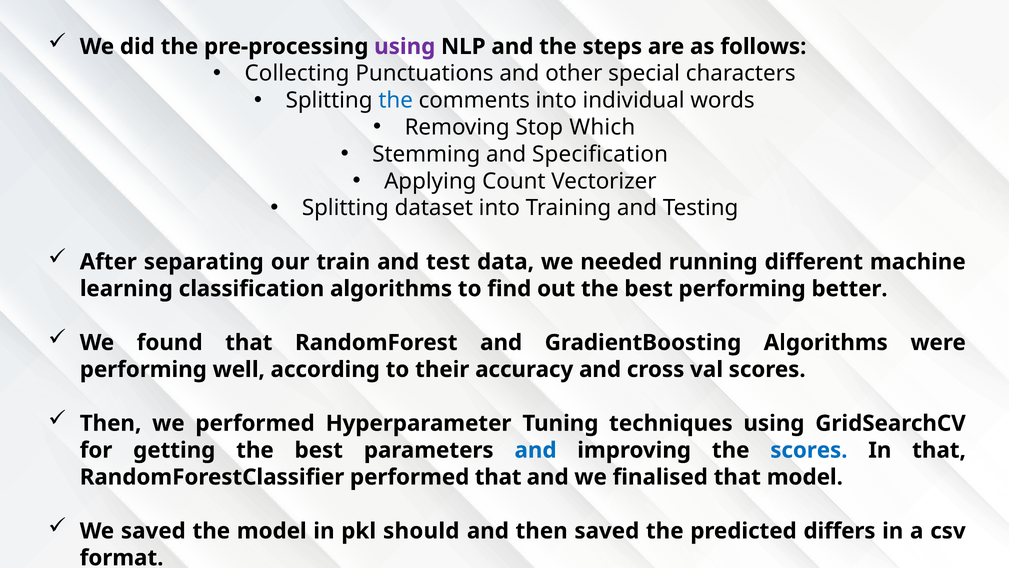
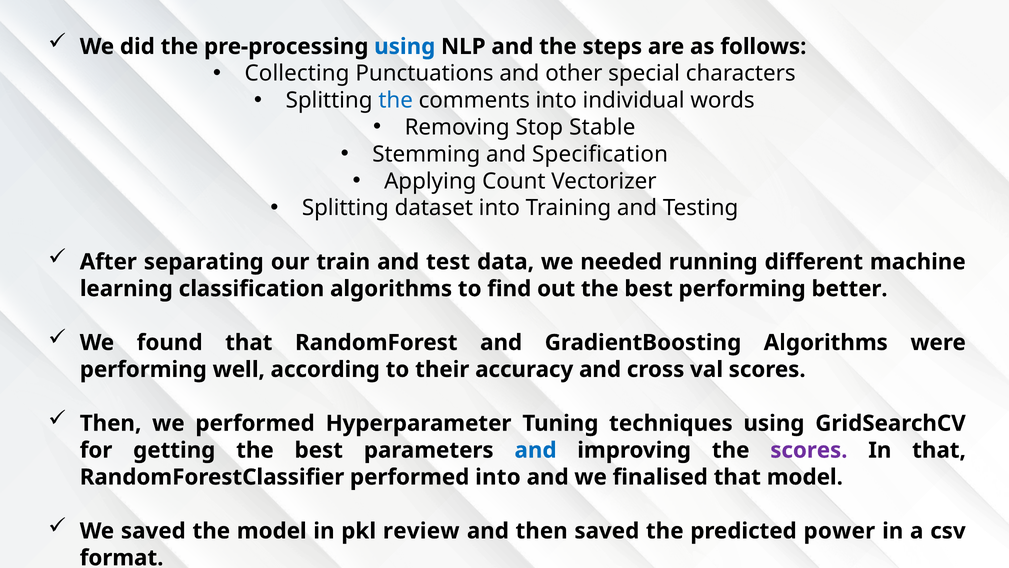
using at (405, 47) colour: purple -> blue
Which: Which -> Stable
scores at (809, 450) colour: blue -> purple
performed that: that -> into
should: should -> review
differs: differs -> power
